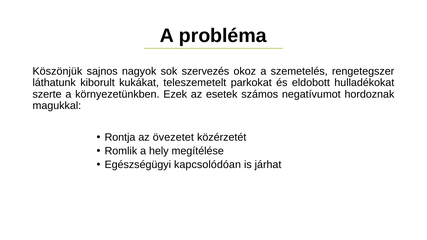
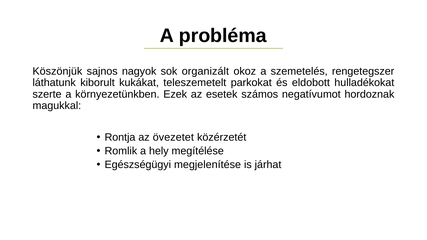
szervezés: szervezés -> organizált
kapcsolódóan: kapcsolódóan -> megjelenítése
